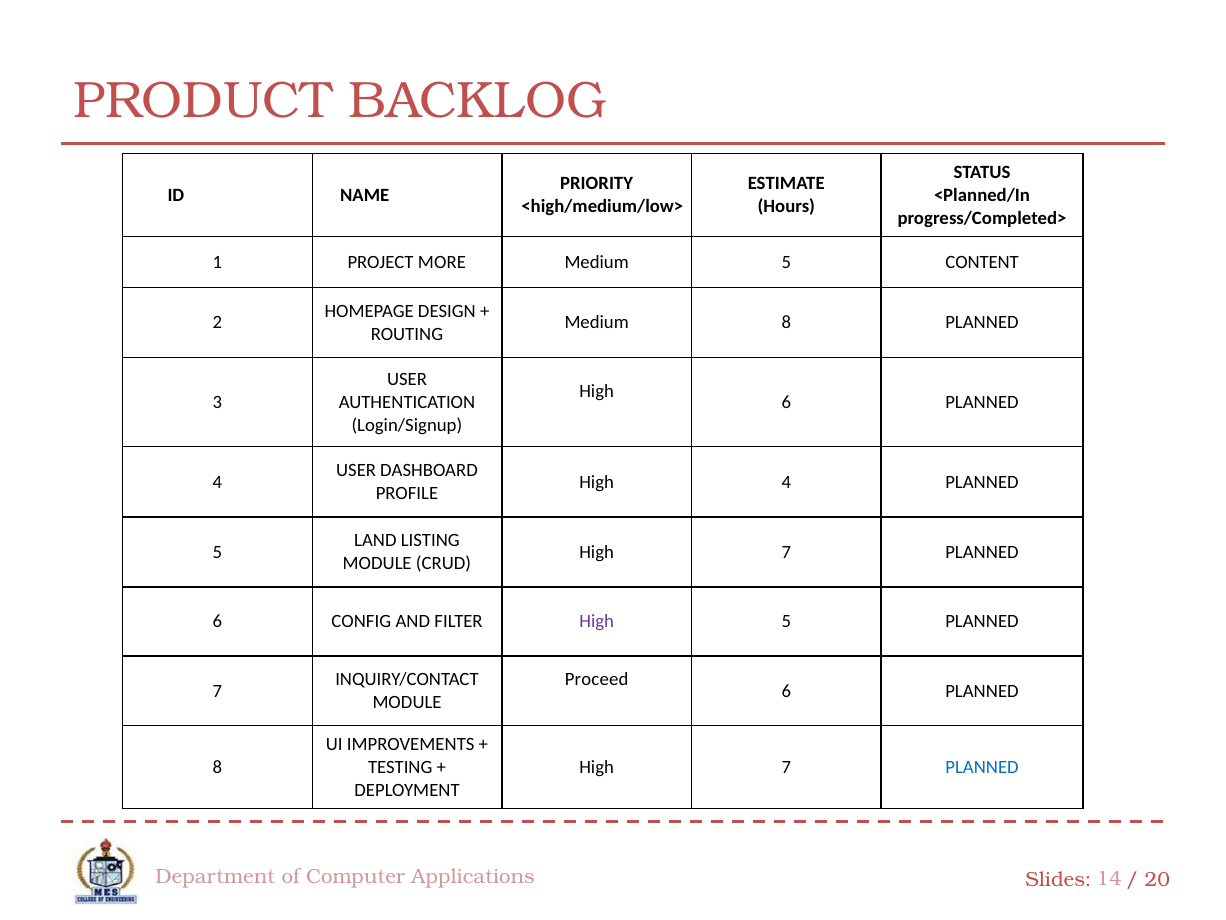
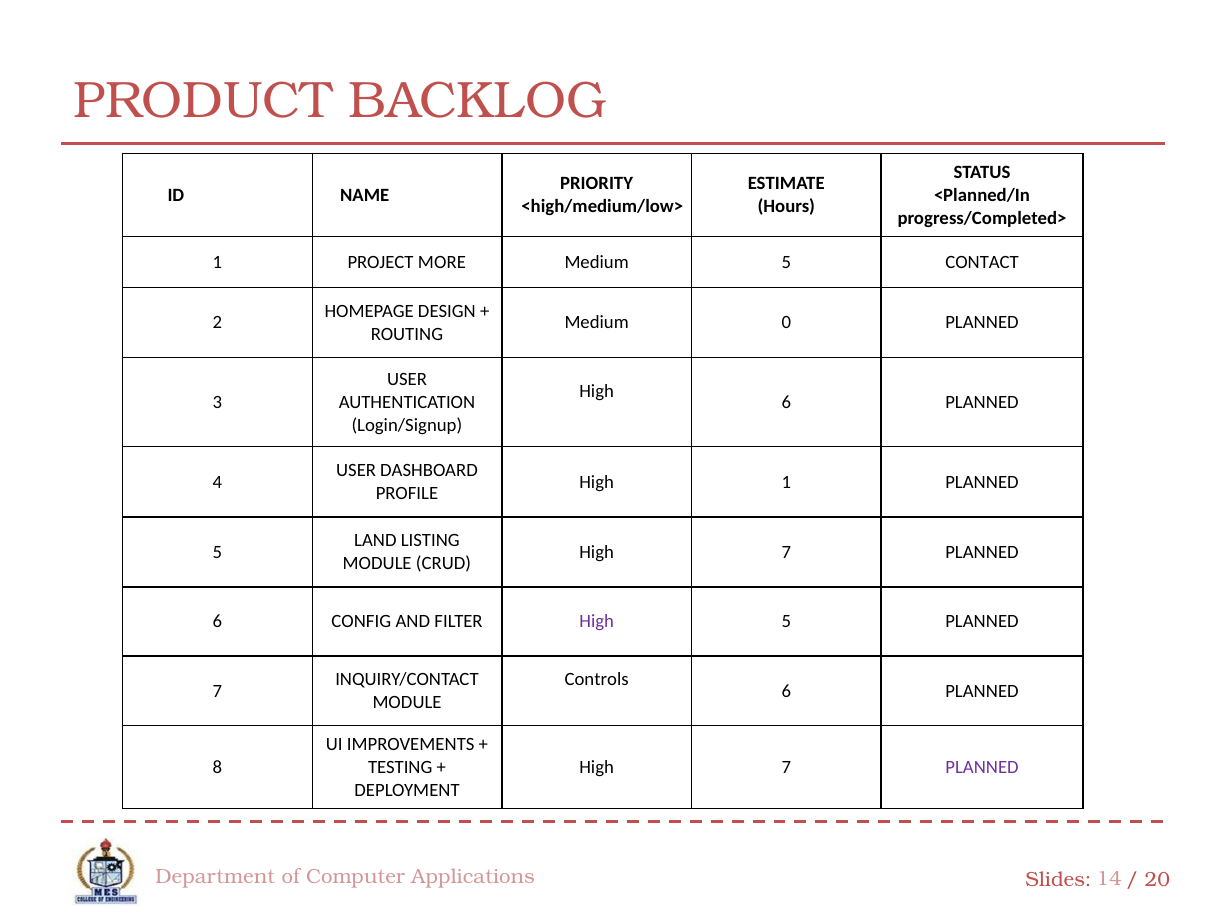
CONTENT: CONTENT -> CONTACT
Medium 8: 8 -> 0
High 4: 4 -> 1
Proceed: Proceed -> Controls
PLANNED at (982, 767) colour: blue -> purple
